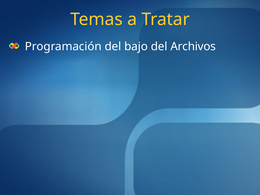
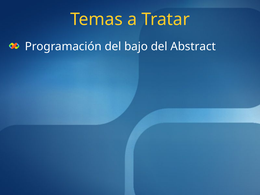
Archivos: Archivos -> Abstract
